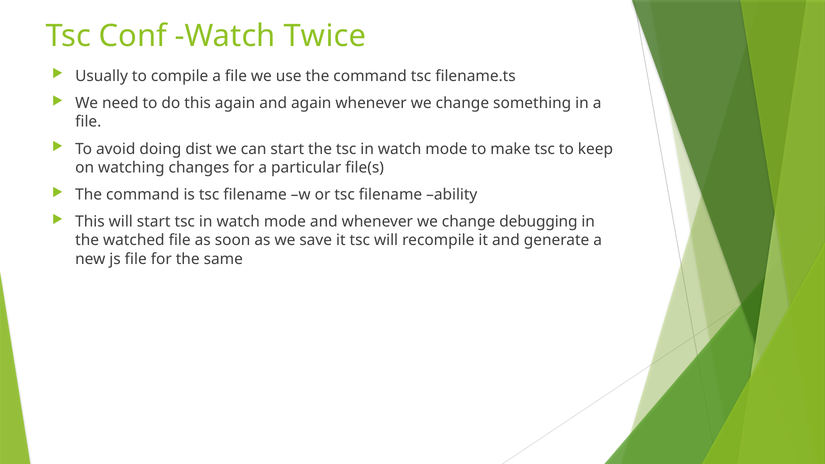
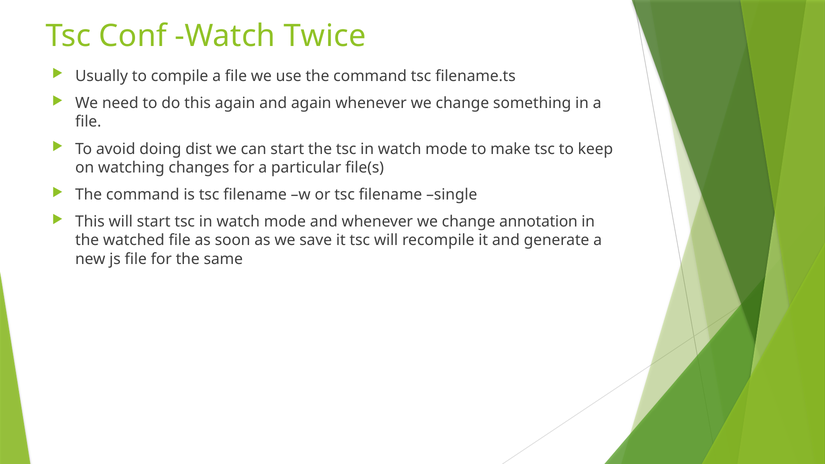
ability: ability -> single
debugging: debugging -> annotation
